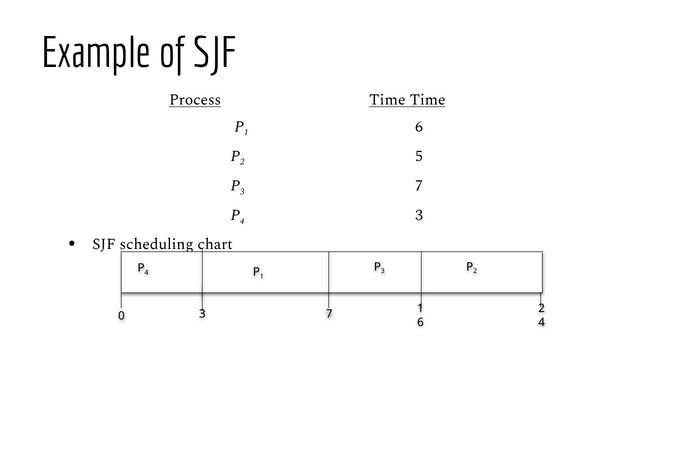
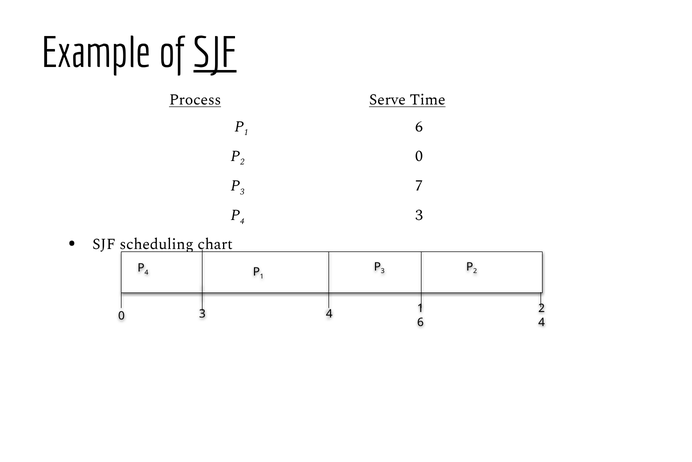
SJF at (215, 53) underline: none -> present
Process Time: Time -> Serve
2.0 5: 5 -> 0
0 7: 7 -> 4
